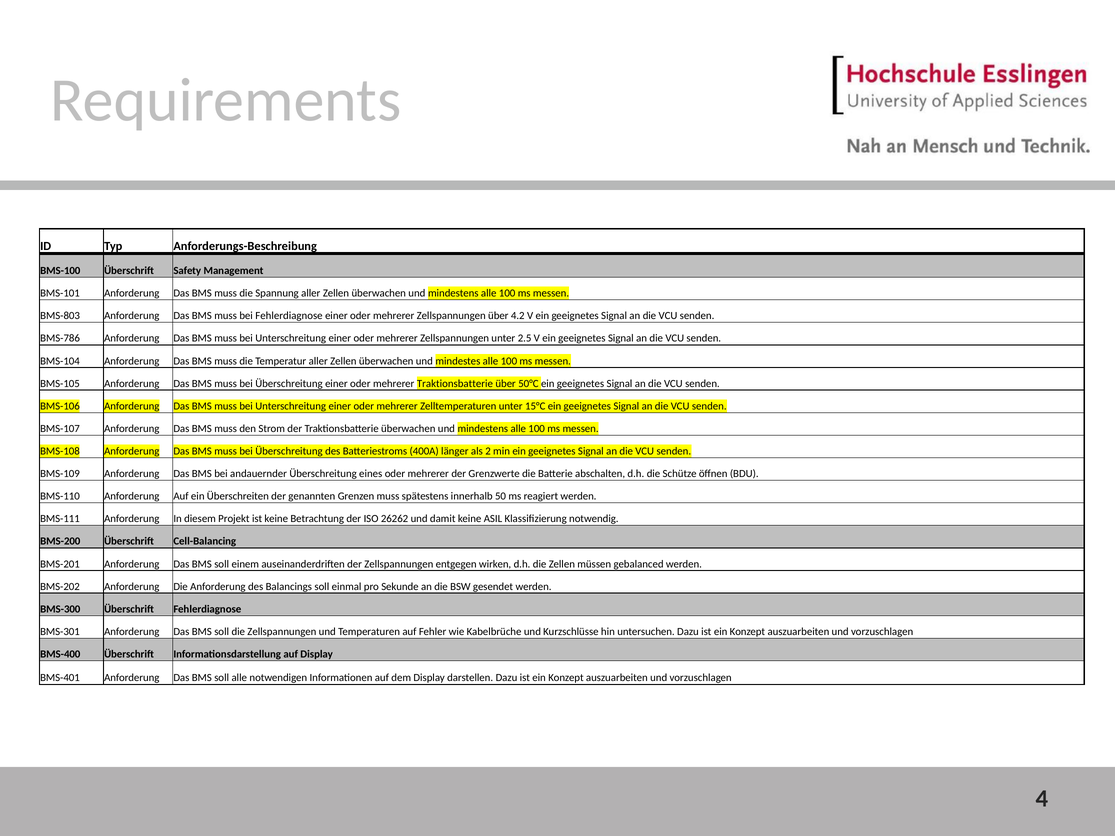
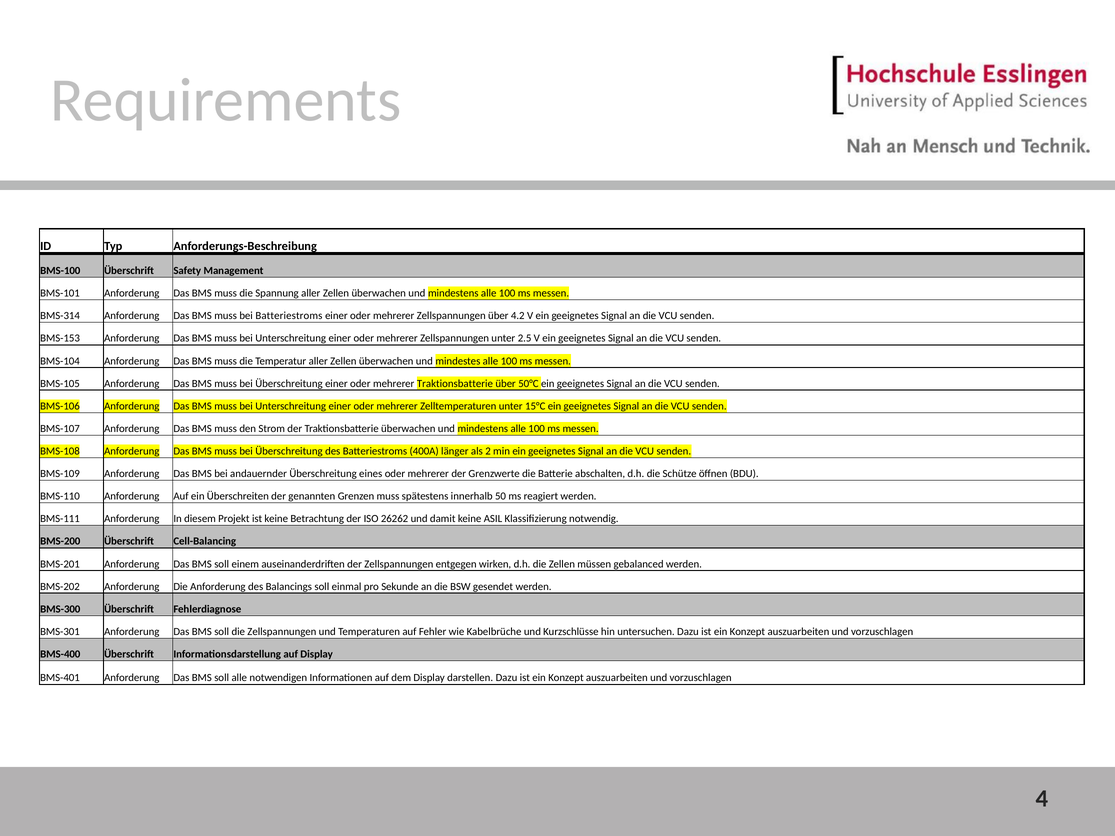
BMS-803: BMS-803 -> BMS-314
bei Fehlerdiagnose: Fehlerdiagnose -> Batteriestroms
BMS-786: BMS-786 -> BMS-153
